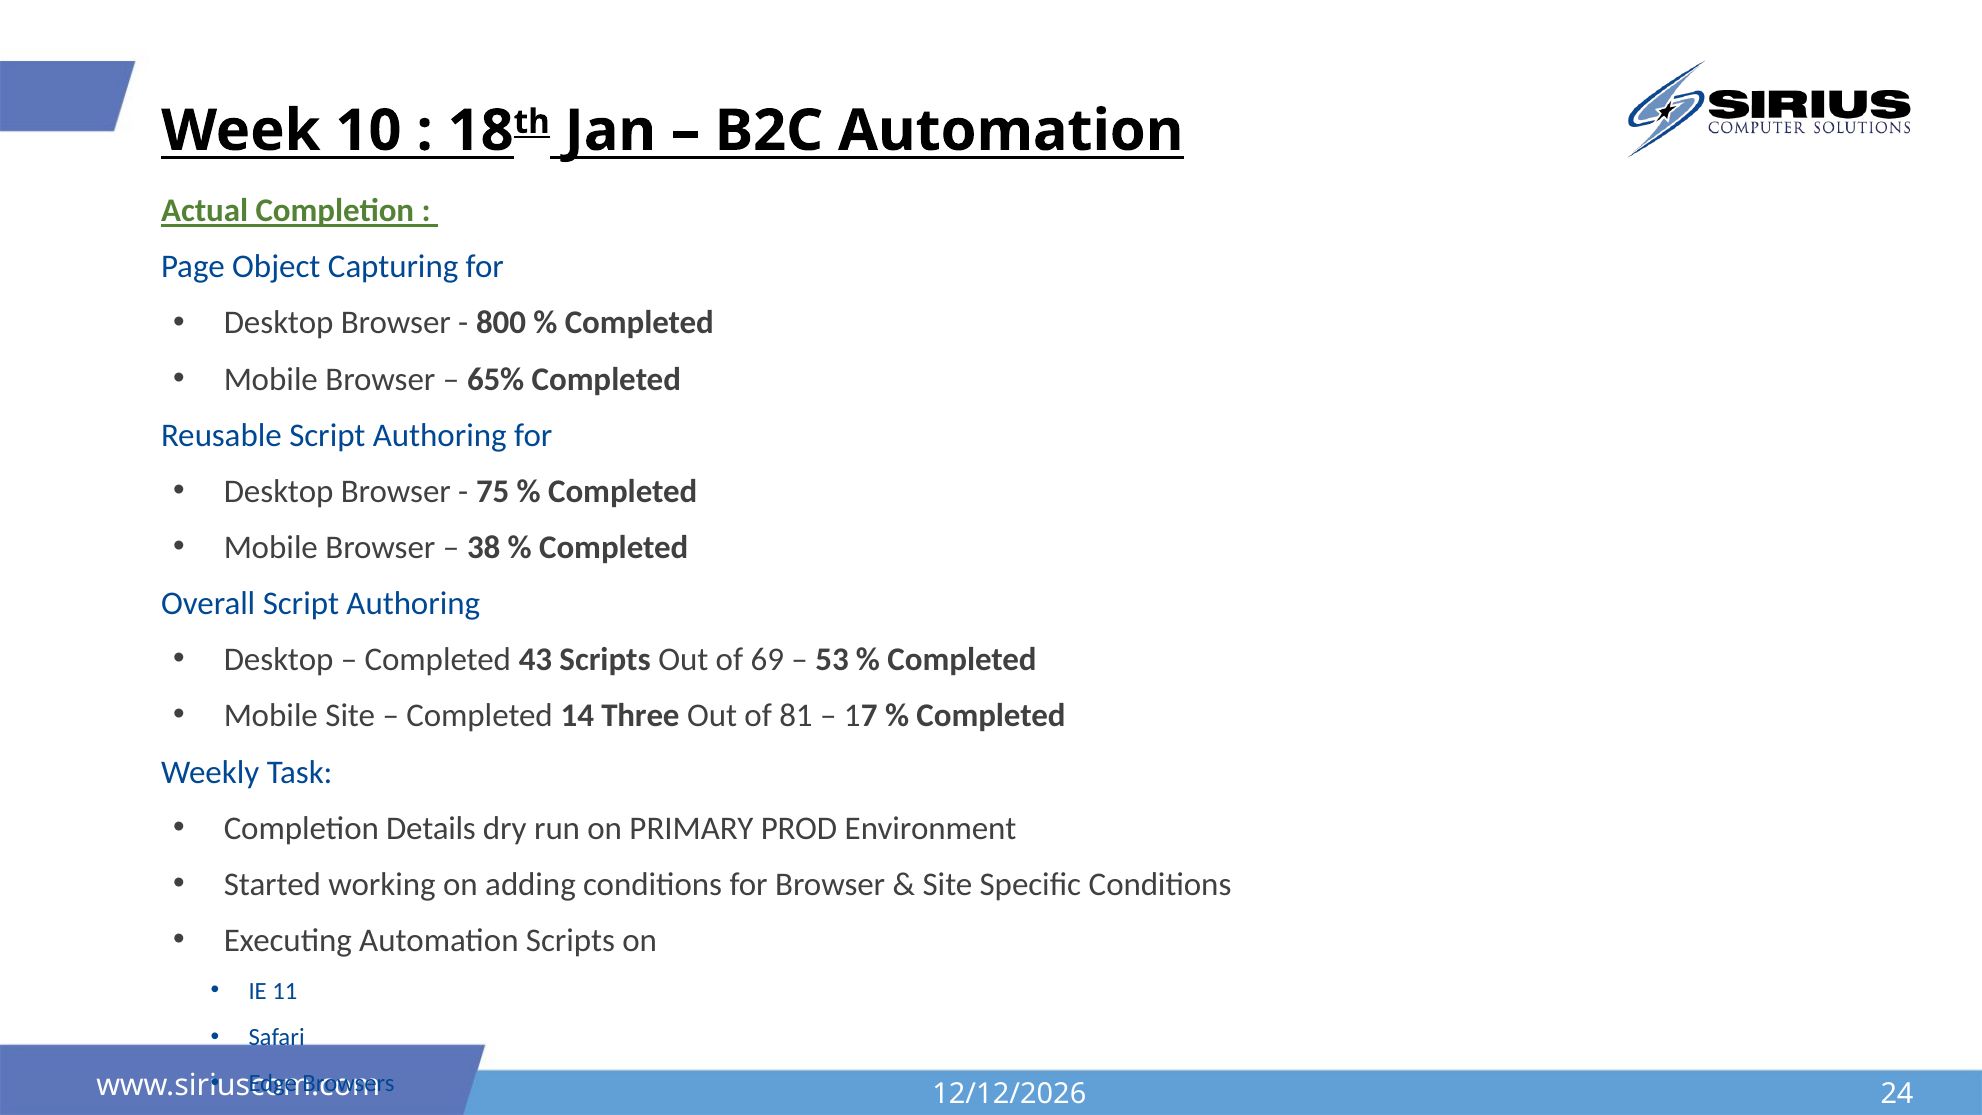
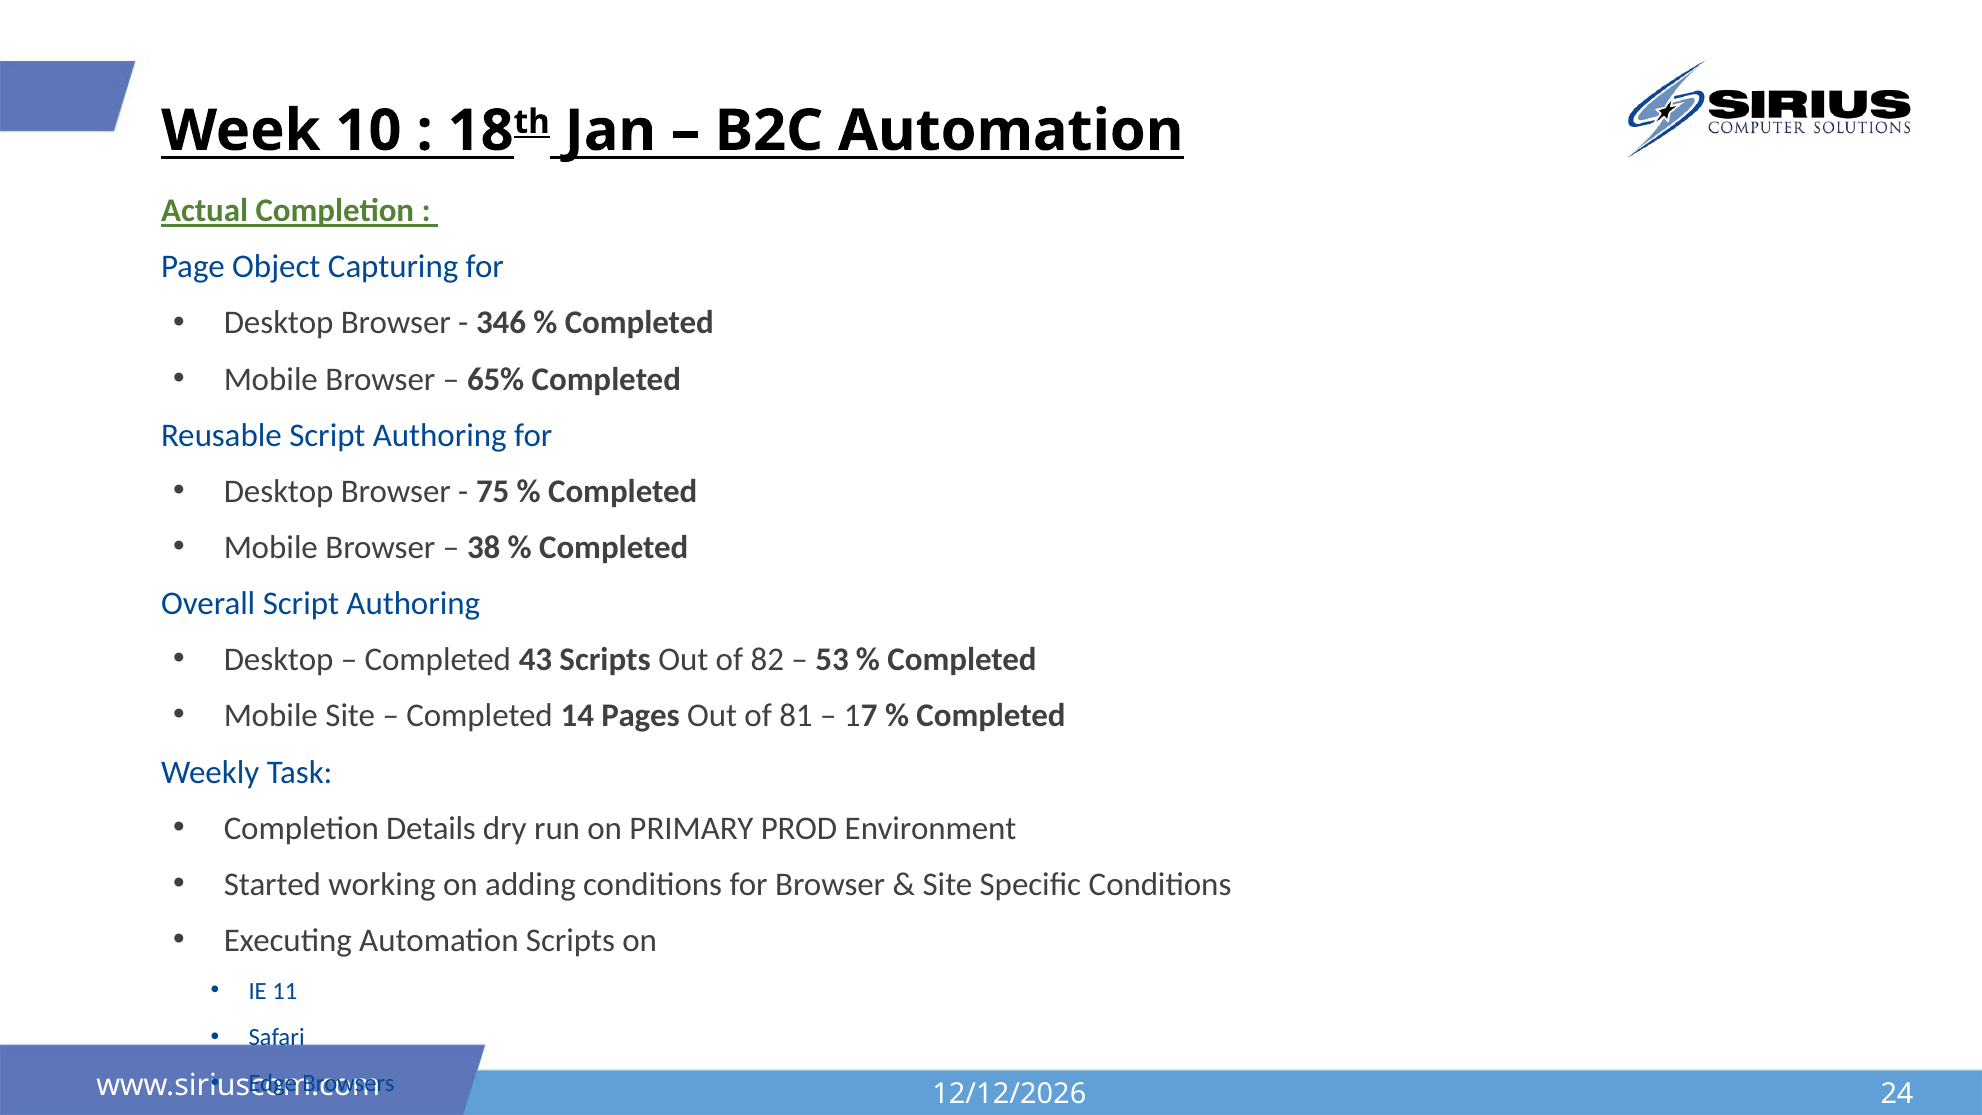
800: 800 -> 346
69: 69 -> 82
Three: Three -> Pages
